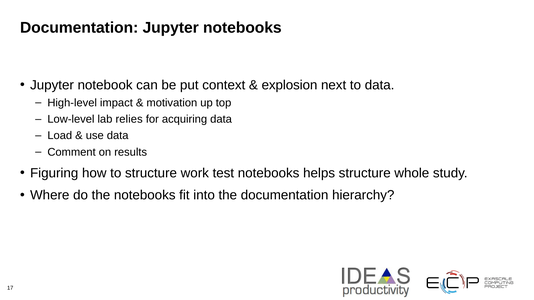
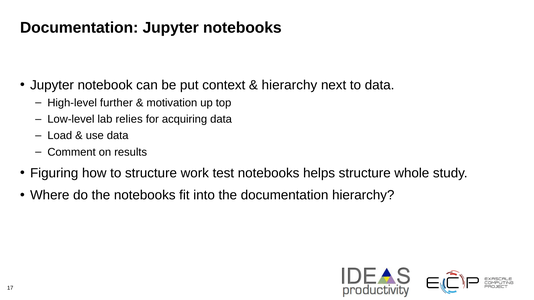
explosion at (289, 85): explosion -> hierarchy
impact: impact -> further
